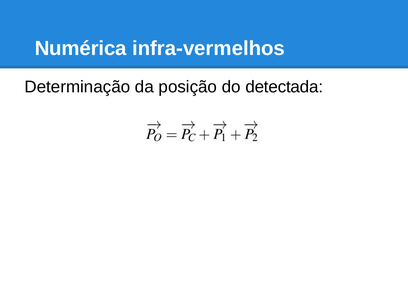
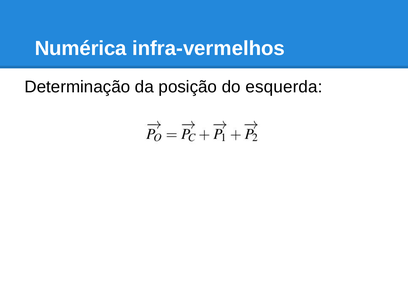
detectada: detectada -> esquerda
